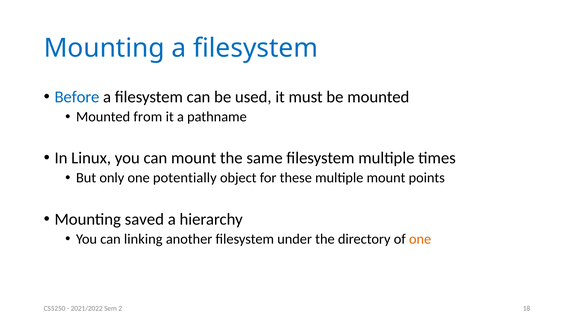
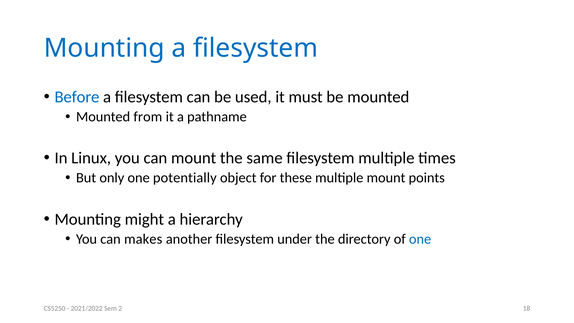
saved: saved -> might
linking: linking -> makes
one at (420, 239) colour: orange -> blue
